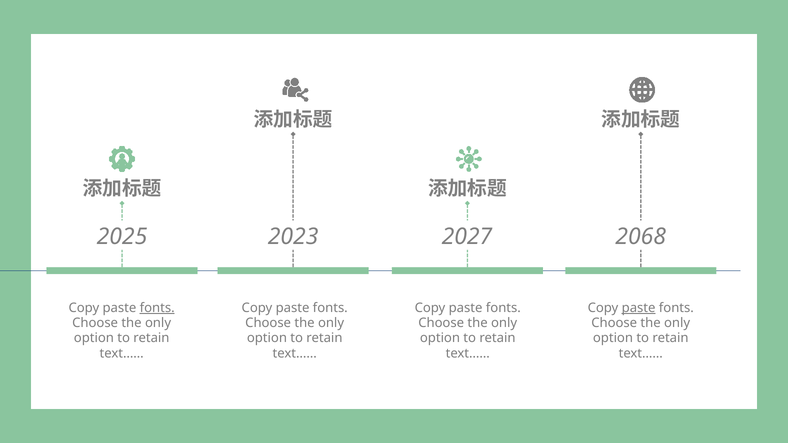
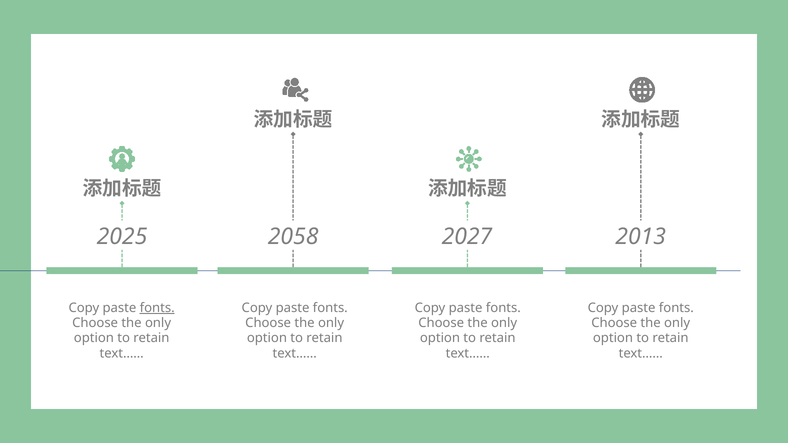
2023: 2023 -> 2058
2068: 2068 -> 2013
paste at (639, 308) underline: present -> none
